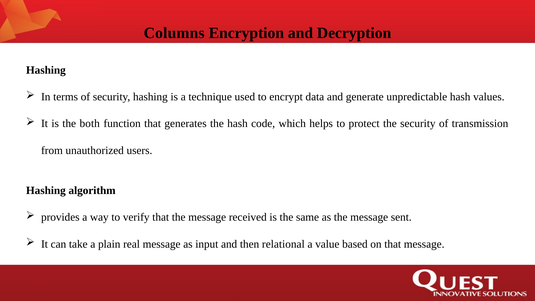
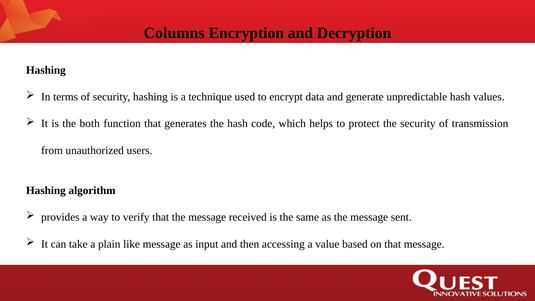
real: real -> like
relational: relational -> accessing
